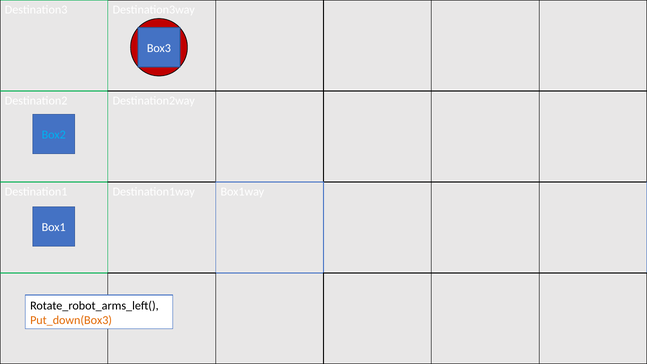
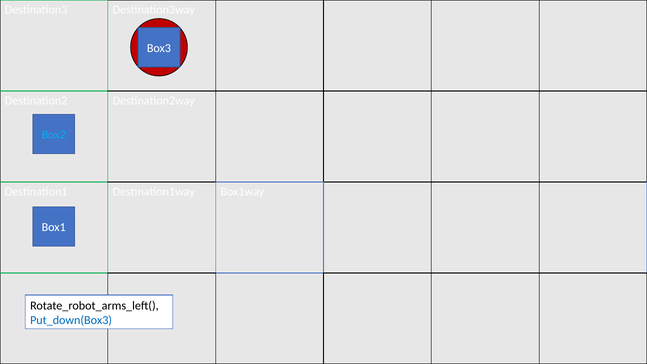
Put_down(Box3 colour: orange -> blue
